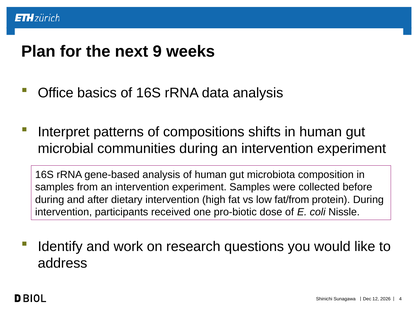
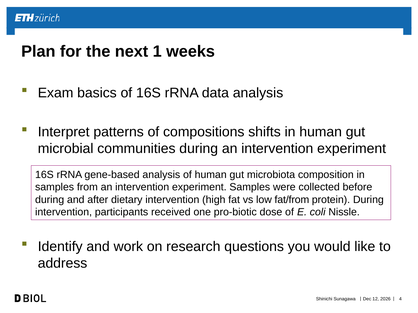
9: 9 -> 1
Office: Office -> Exam
